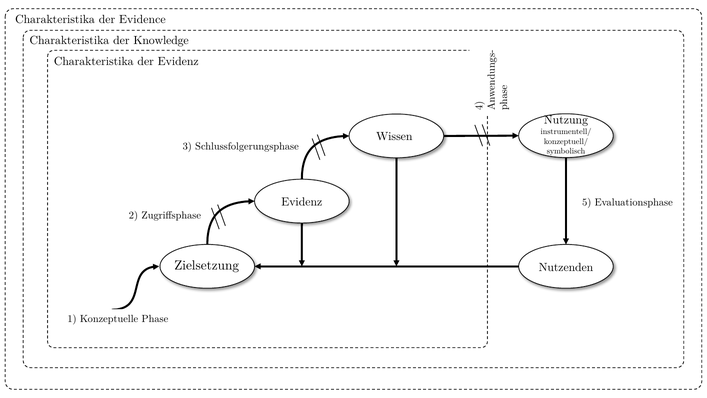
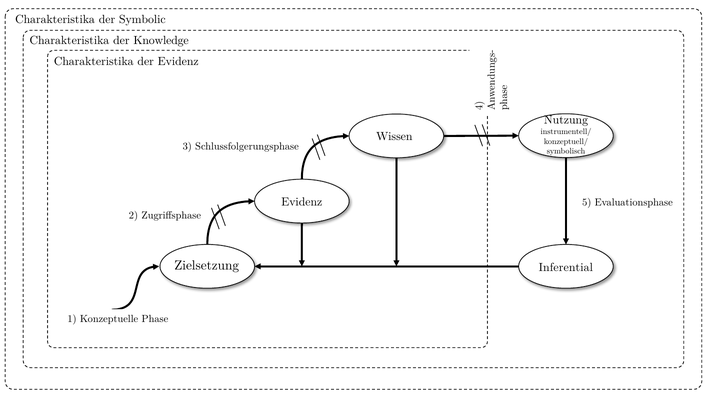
Evidence: Evidence -> Symbolic
Nutzenden: Nutzenden -> Inferential
